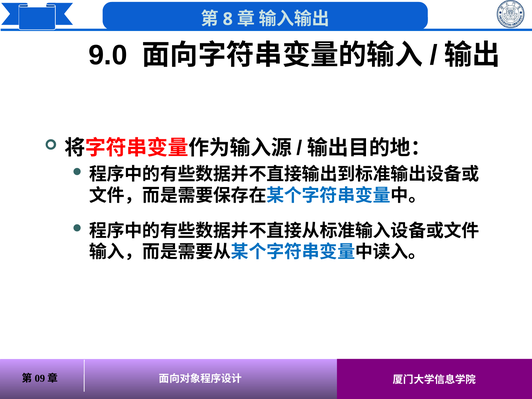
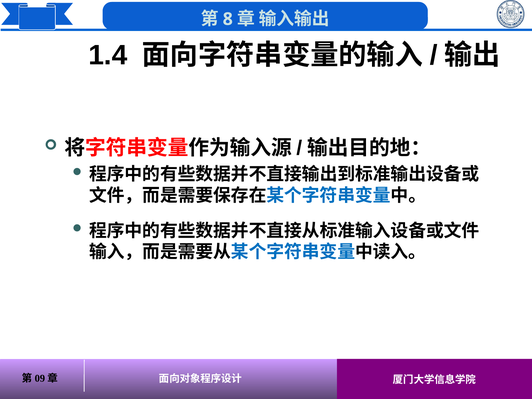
9.0: 9.0 -> 1.4
